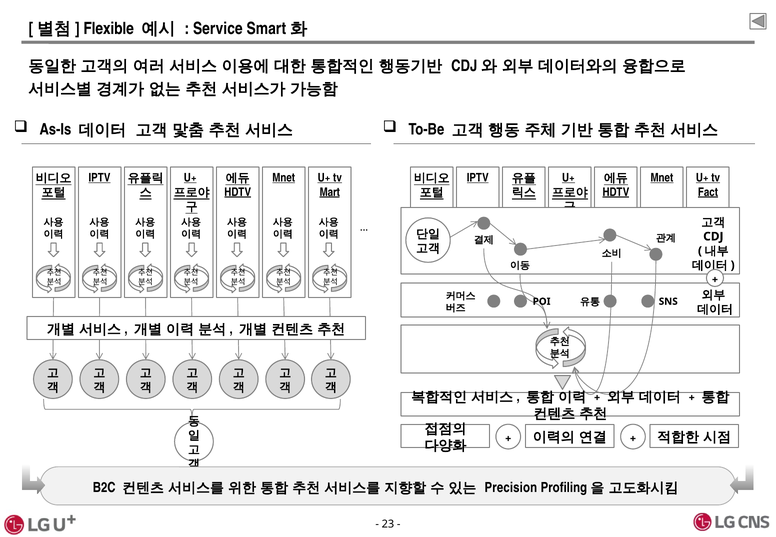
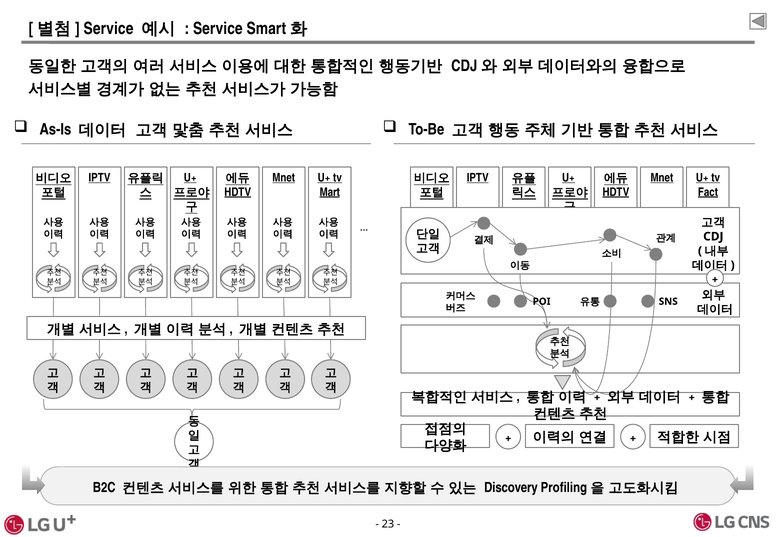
Flexible at (109, 28): Flexible -> Service
Precision: Precision -> Discovery
